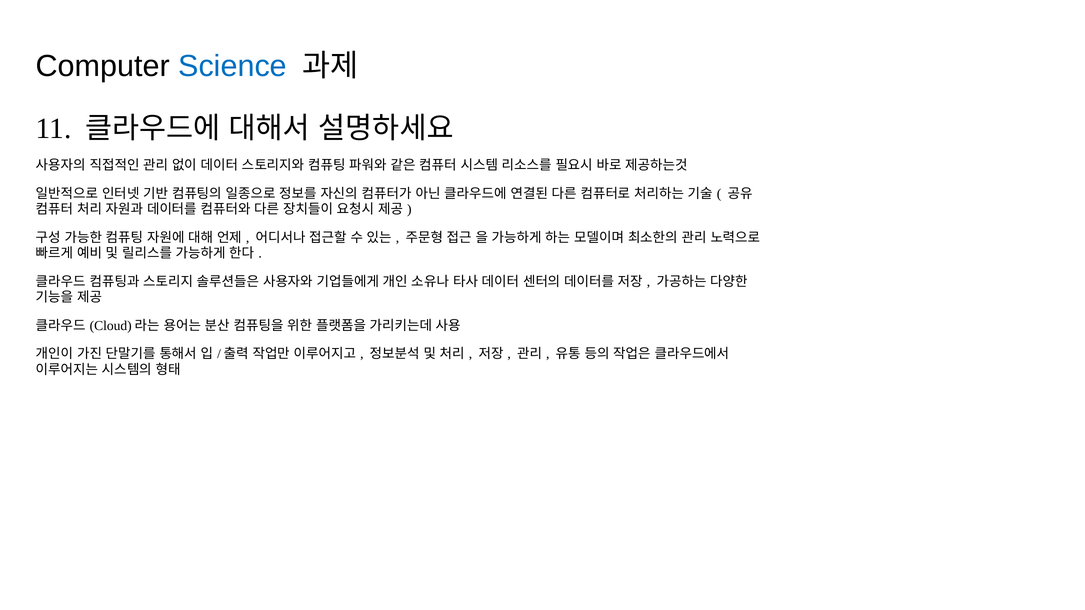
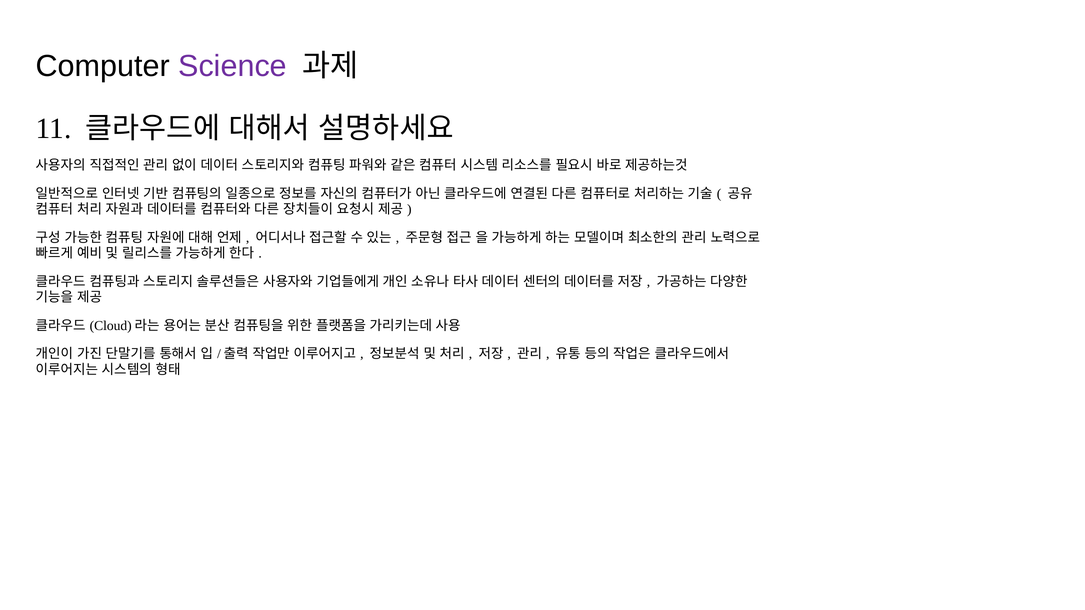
Science colour: blue -> purple
